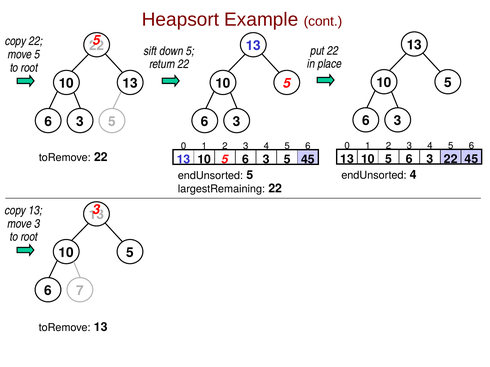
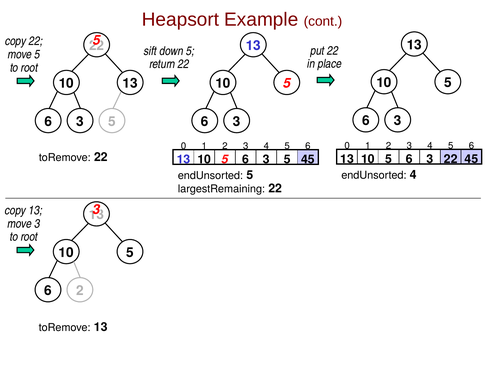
6 7: 7 -> 2
